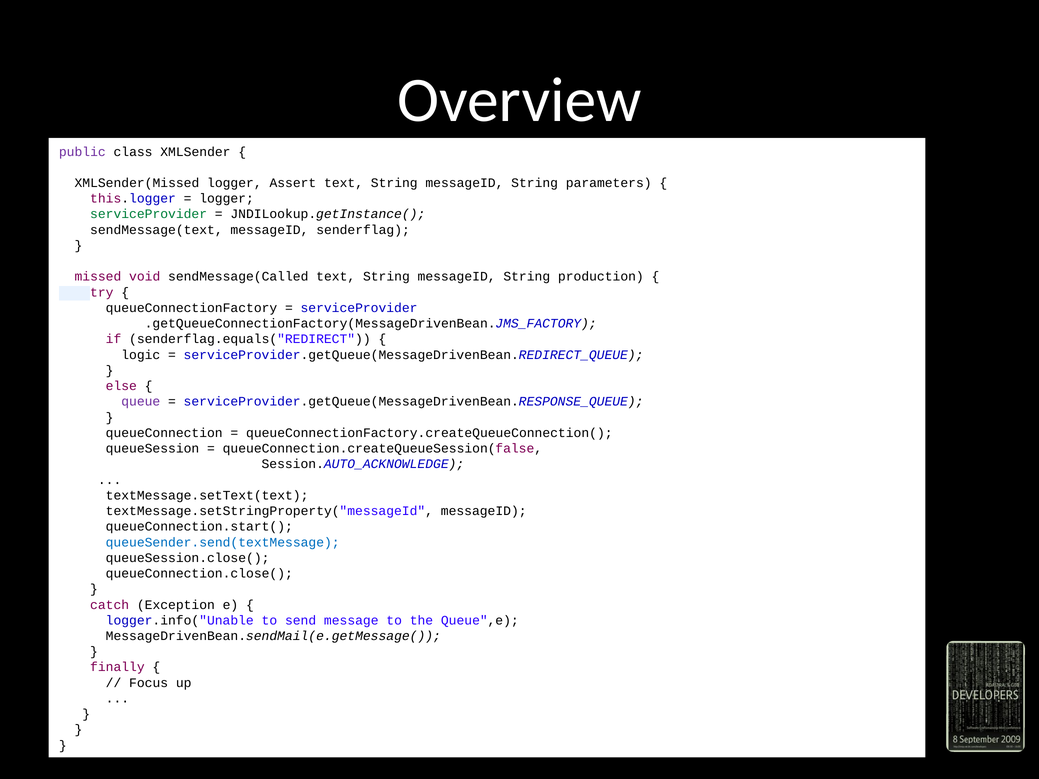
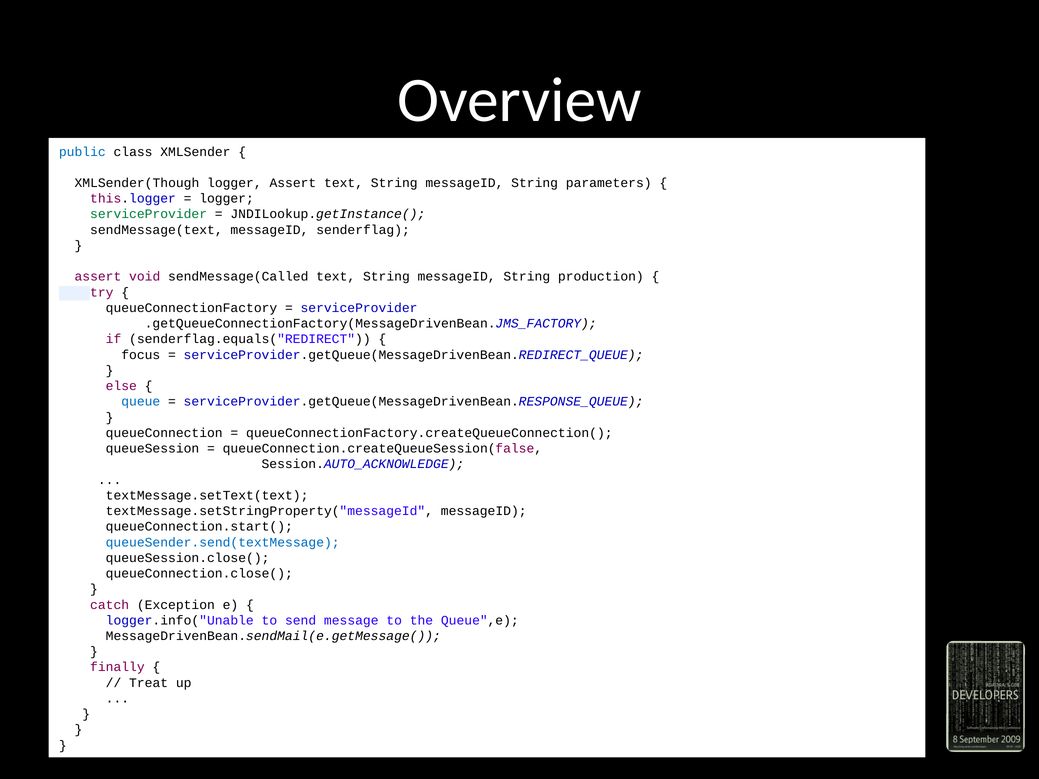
public colour: purple -> blue
XMLSender(Missed: XMLSender(Missed -> XMLSender(Though
missed at (98, 277): missed -> assert
logic: logic -> focus
queue colour: purple -> blue
Focus: Focus -> Treat
